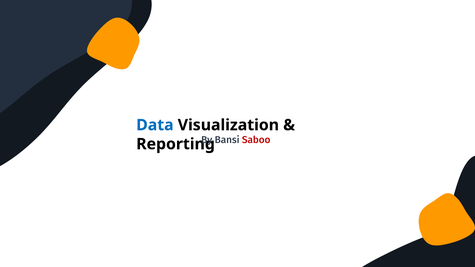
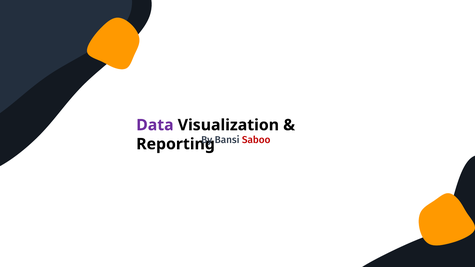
Data colour: blue -> purple
